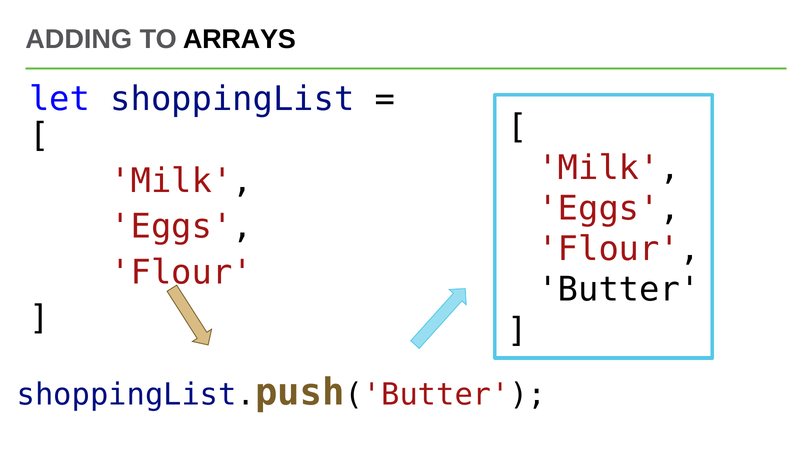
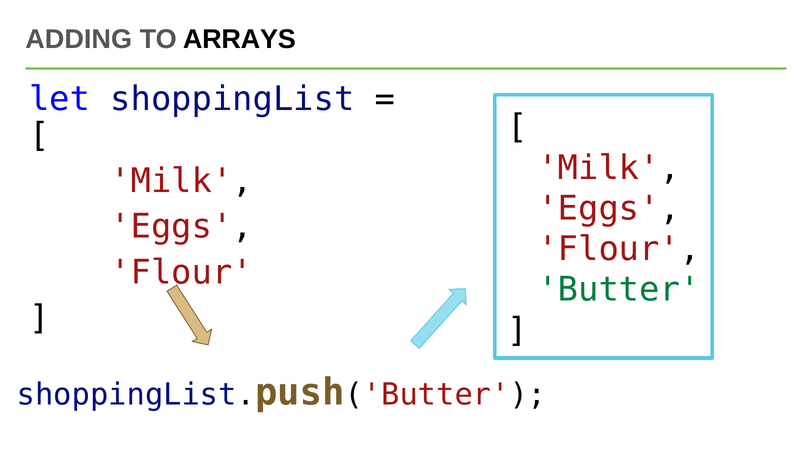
Butter at (619, 290) colour: black -> green
